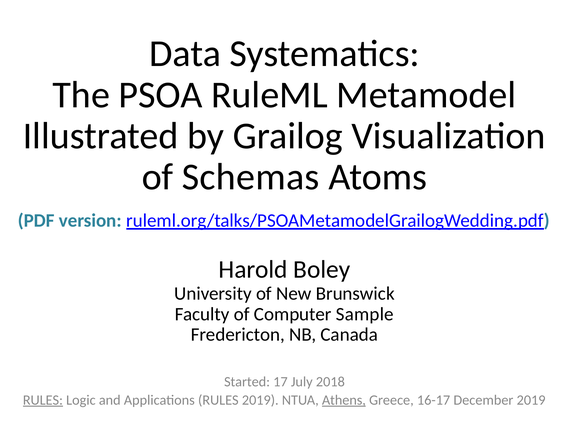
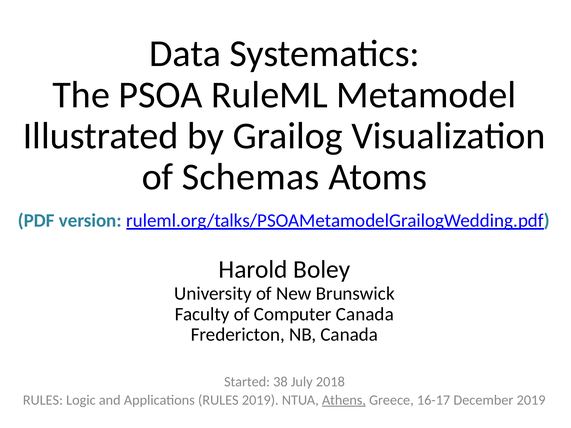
Computer Sample: Sample -> Canada
17: 17 -> 38
RULES at (43, 400) underline: present -> none
